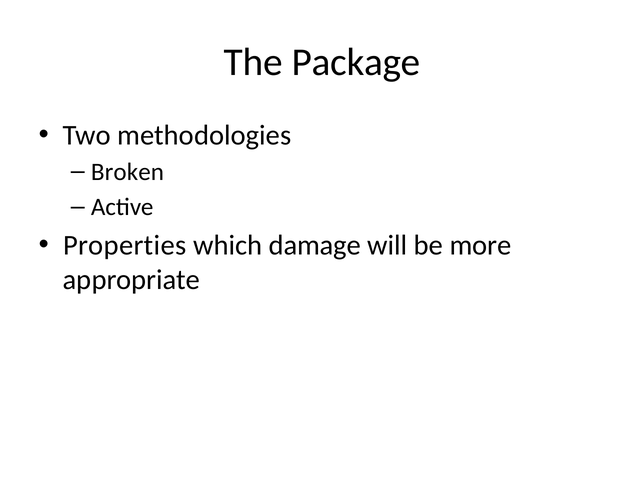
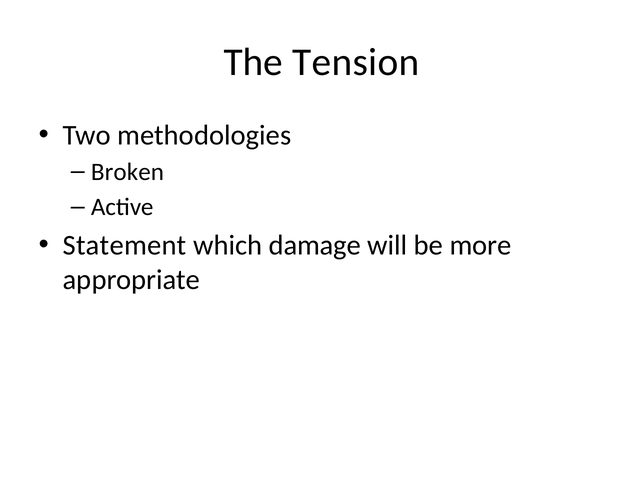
Package: Package -> Tension
Properties: Properties -> Statement
